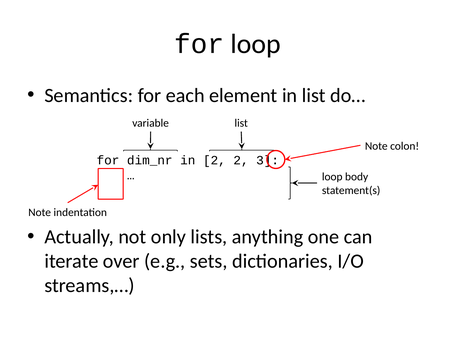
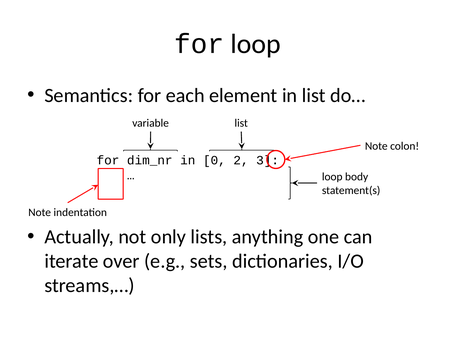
in 2: 2 -> 0
